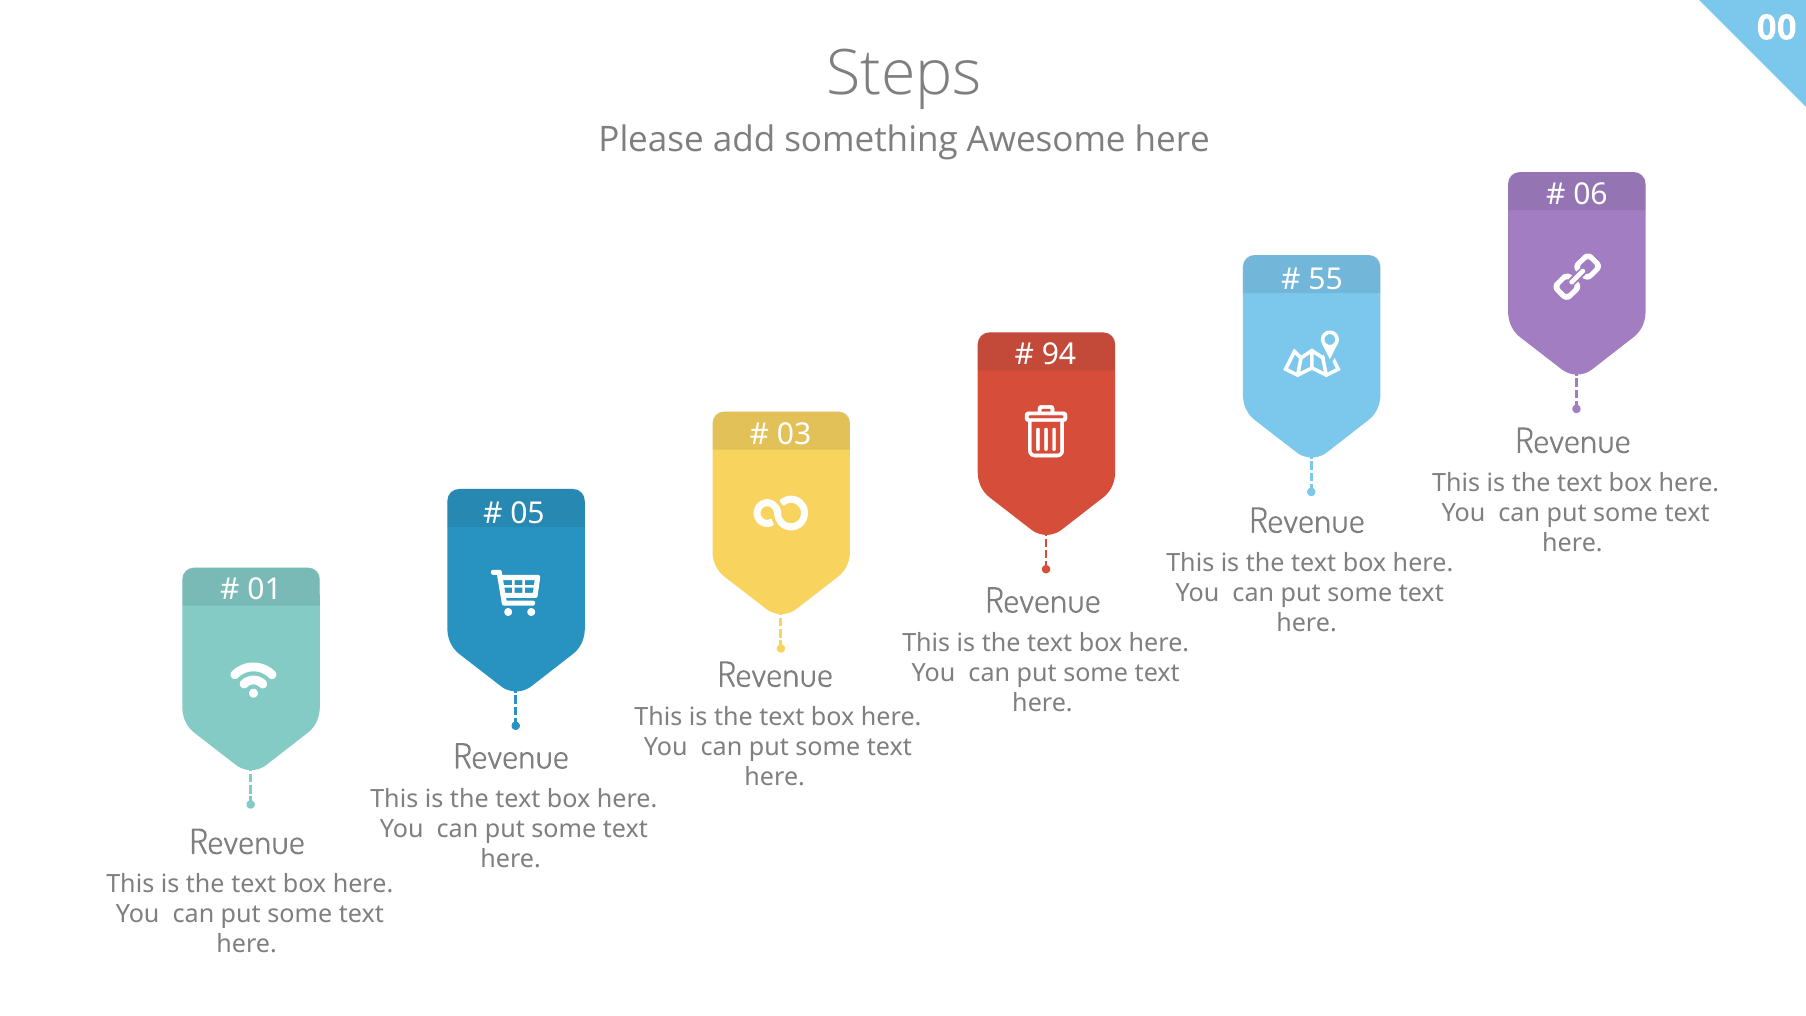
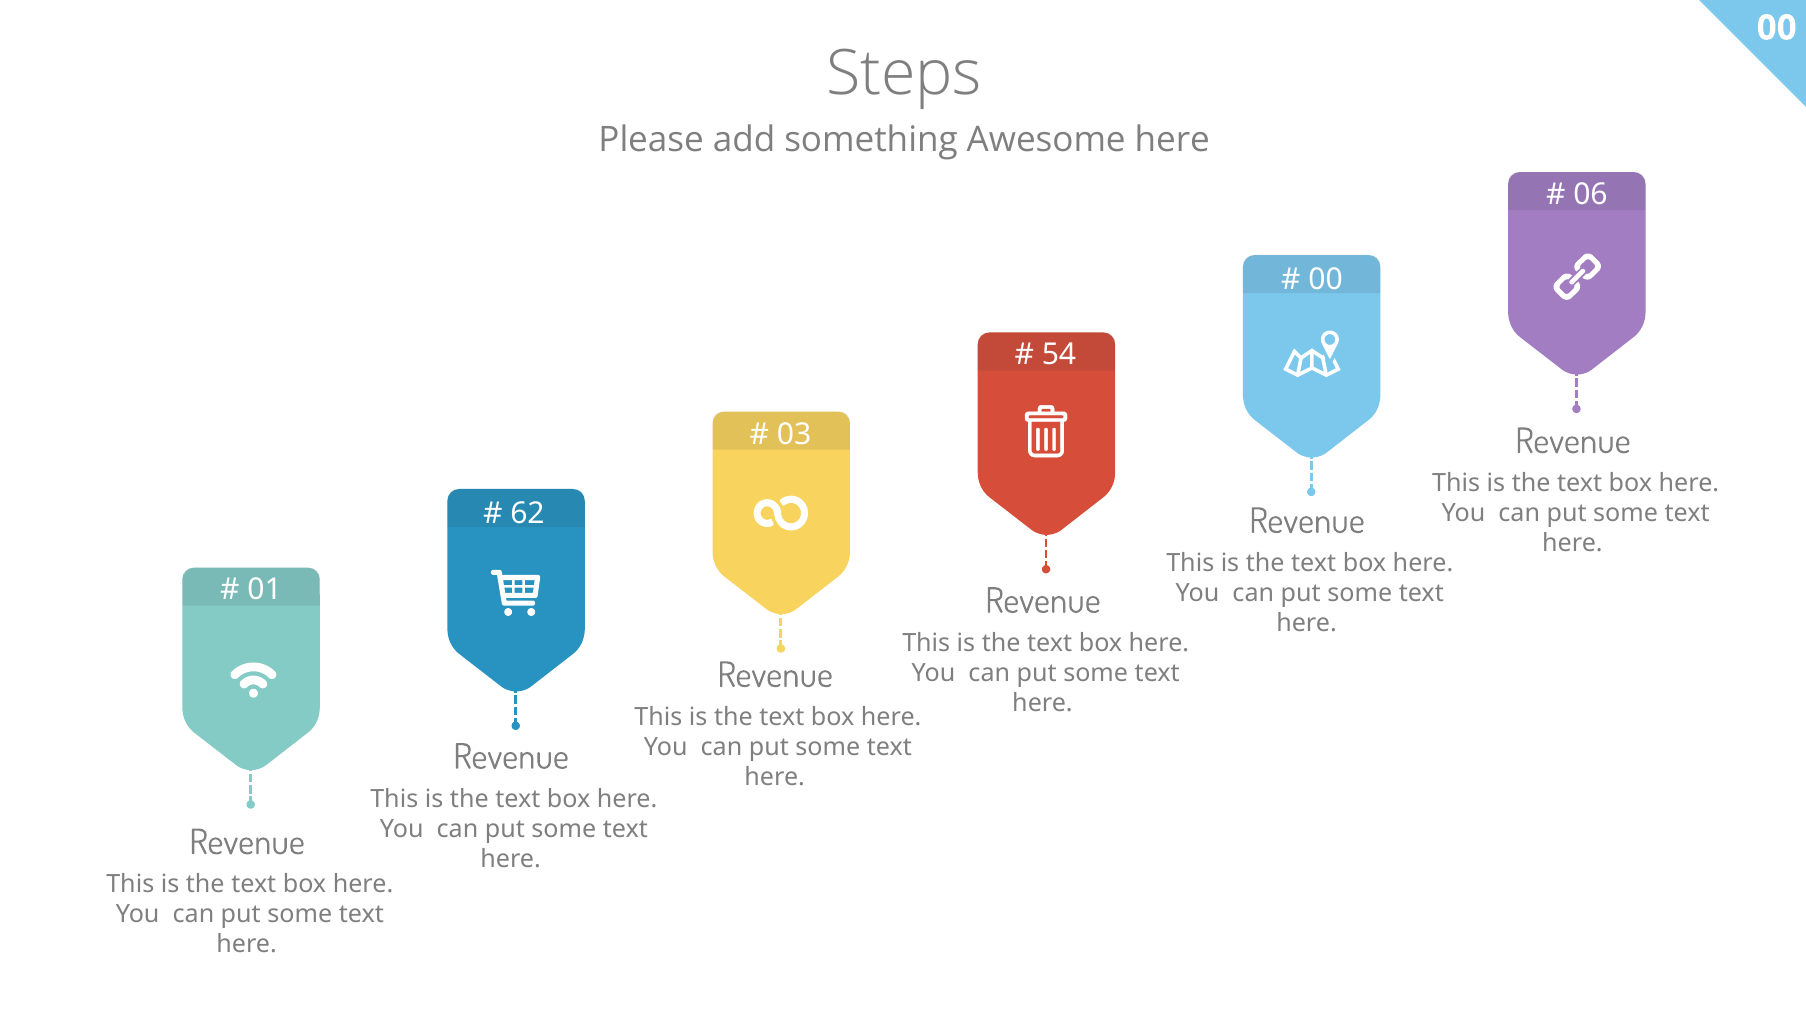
55 at (1326, 279): 55 -> 00
94: 94 -> 54
05: 05 -> 62
